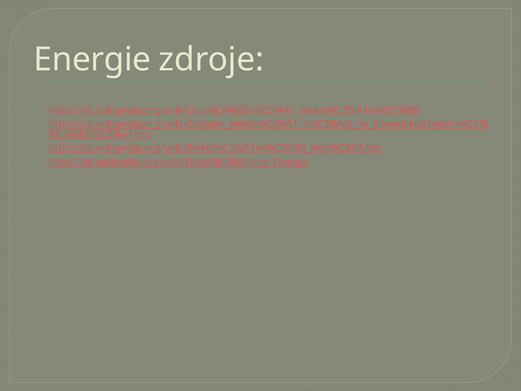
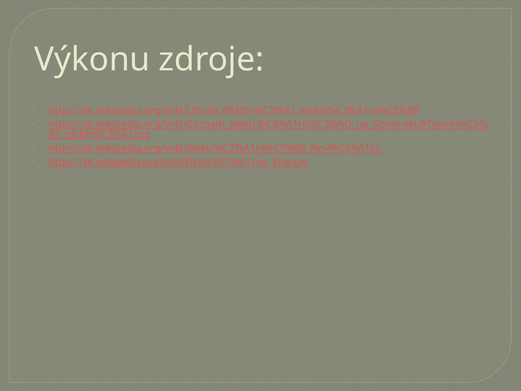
Energie: Energie -> Výkonu
